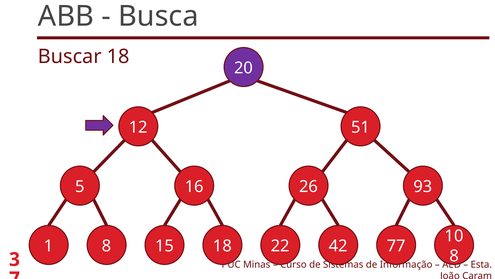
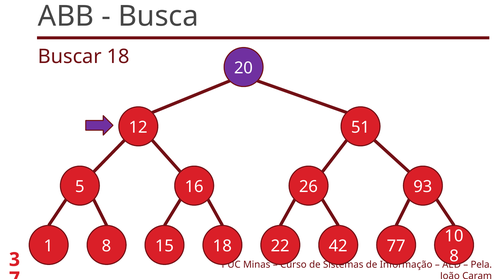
Esta: Esta -> Pela
